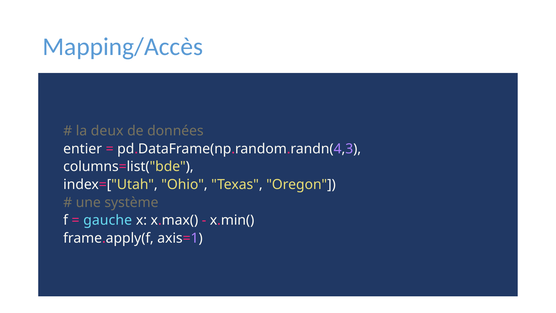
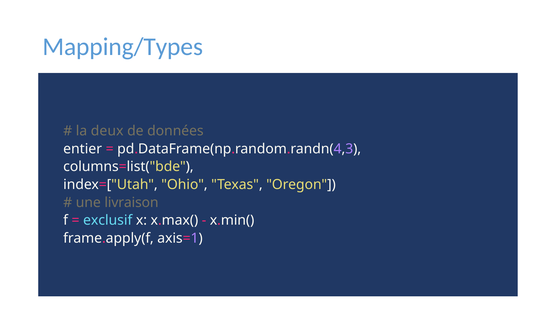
Mapping/Accès: Mapping/Accès -> Mapping/Types
système: système -> livraison
gauche: gauche -> exclusif
